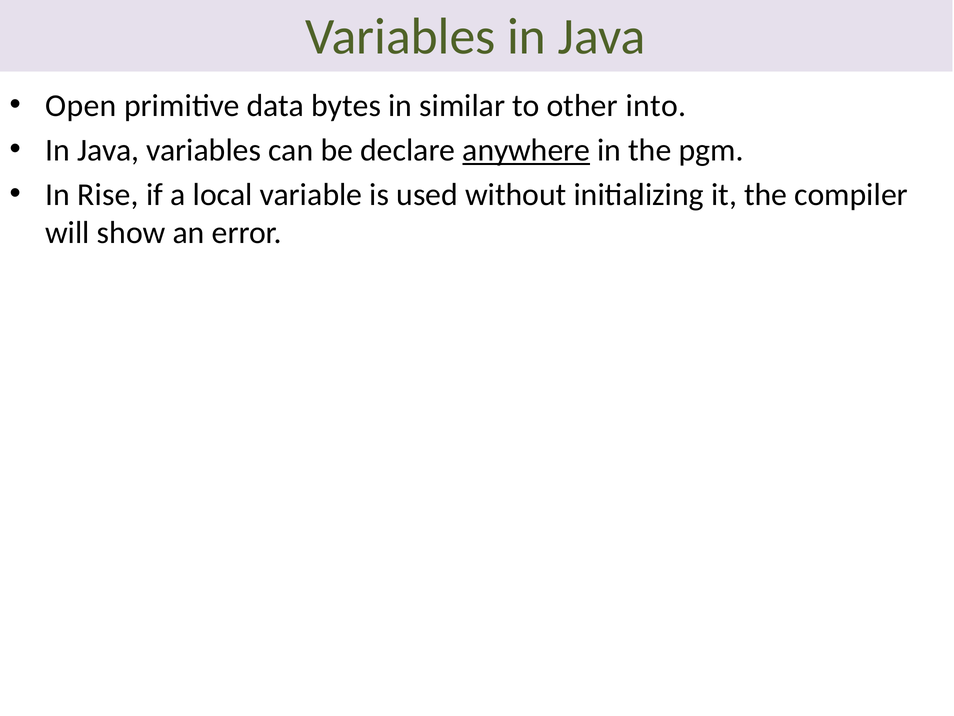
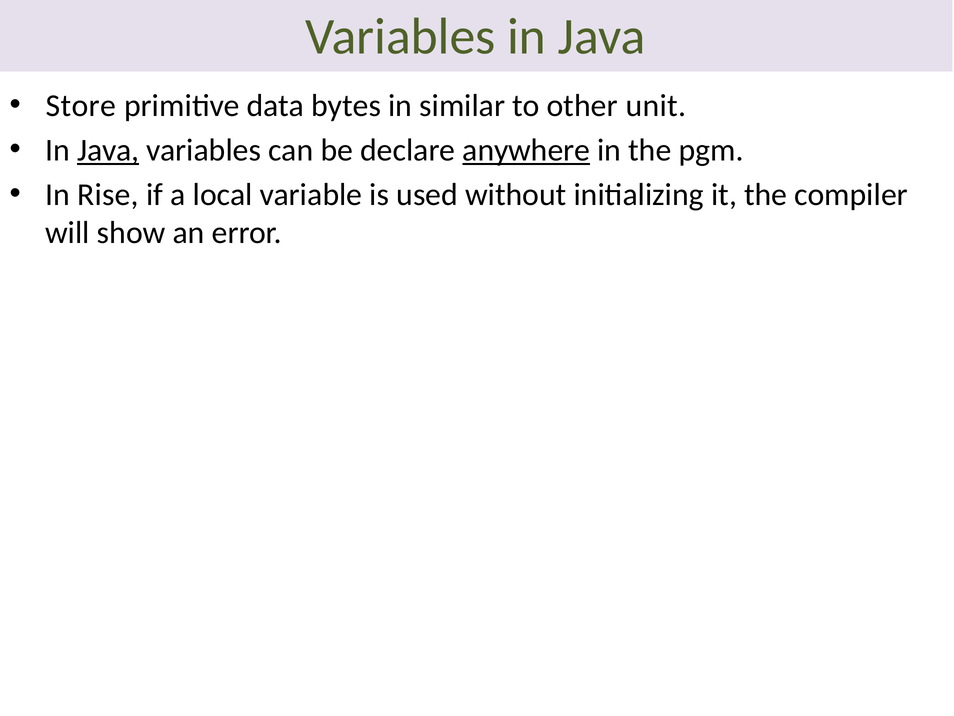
Open: Open -> Store
into: into -> unit
Java at (108, 150) underline: none -> present
